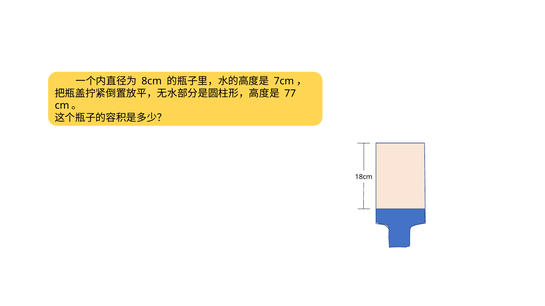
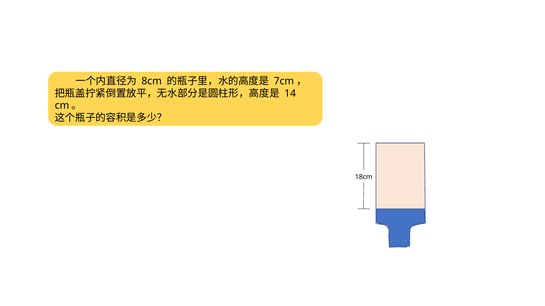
77: 77 -> 14
